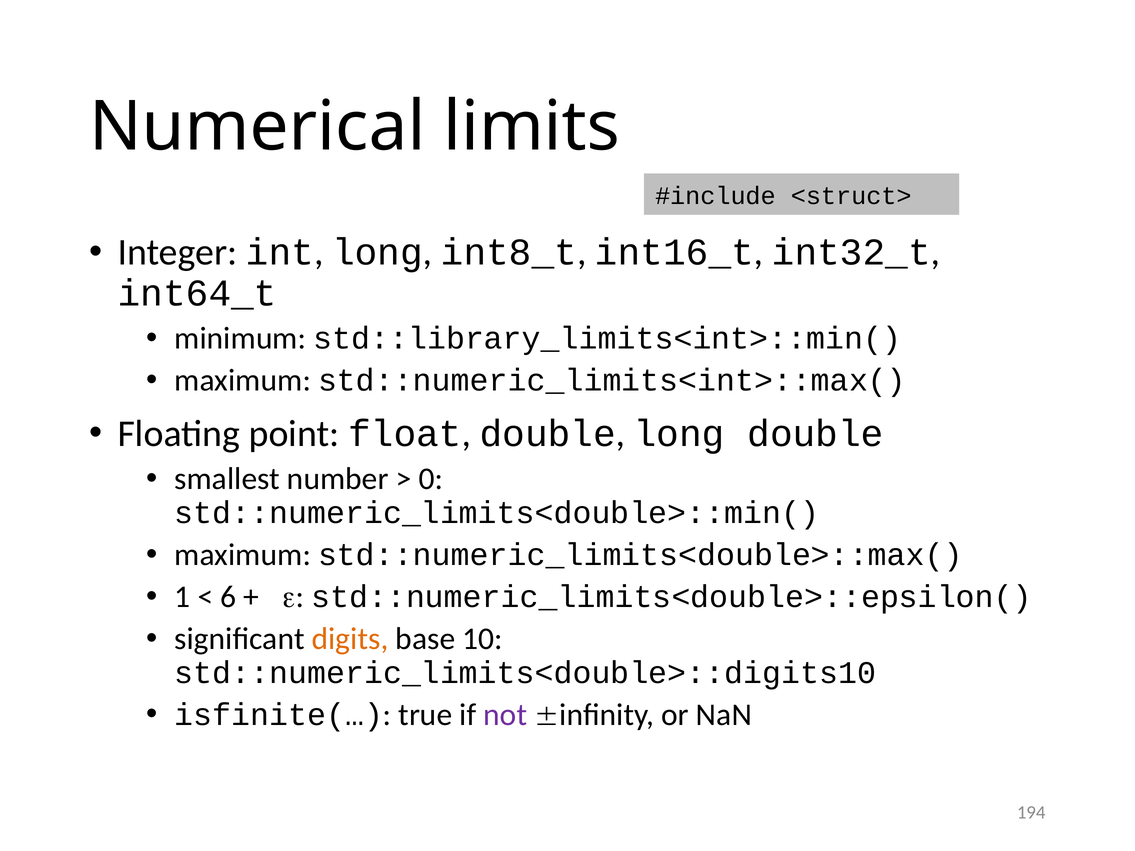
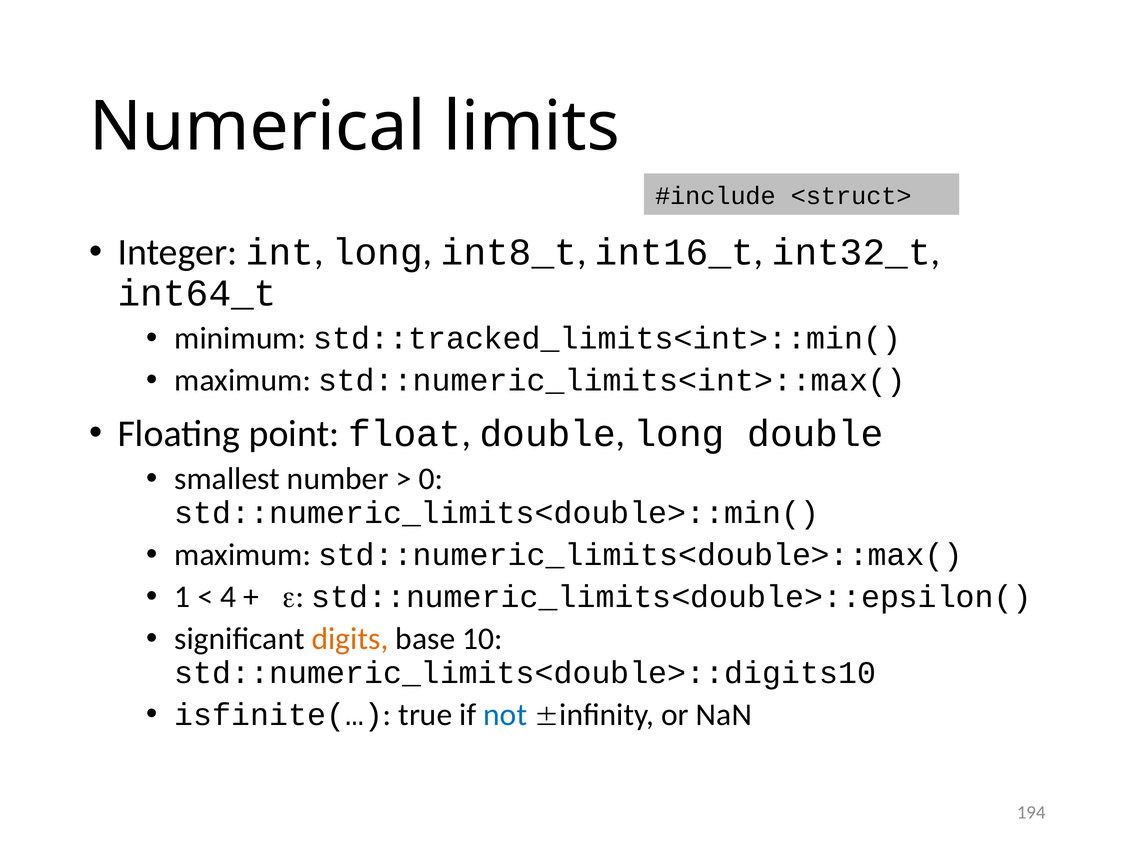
std::library_limits<int>::min(: std::library_limits<int>::min( -> std::tracked_limits<int>::min(
6: 6 -> 4
not colour: purple -> blue
